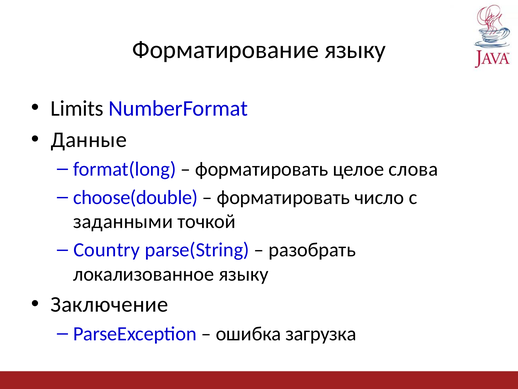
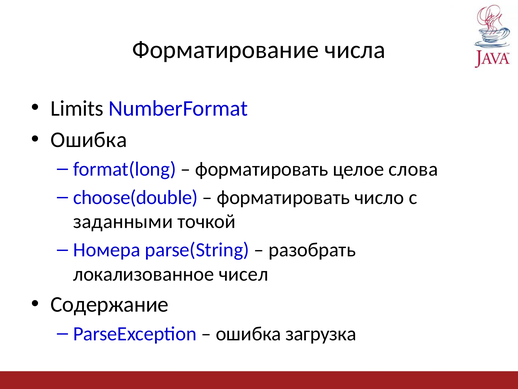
Форматирование языку: языку -> числа
Данные at (89, 140): Данные -> Ошибка
Country: Country -> Номера
локализованное языку: языку -> чисел
Заключение: Заключение -> Содержание
